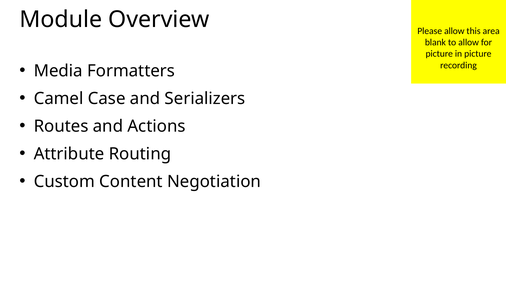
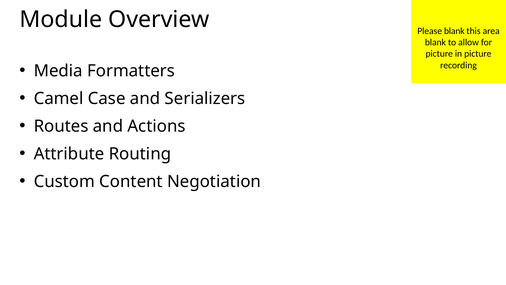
Please allow: allow -> blank
